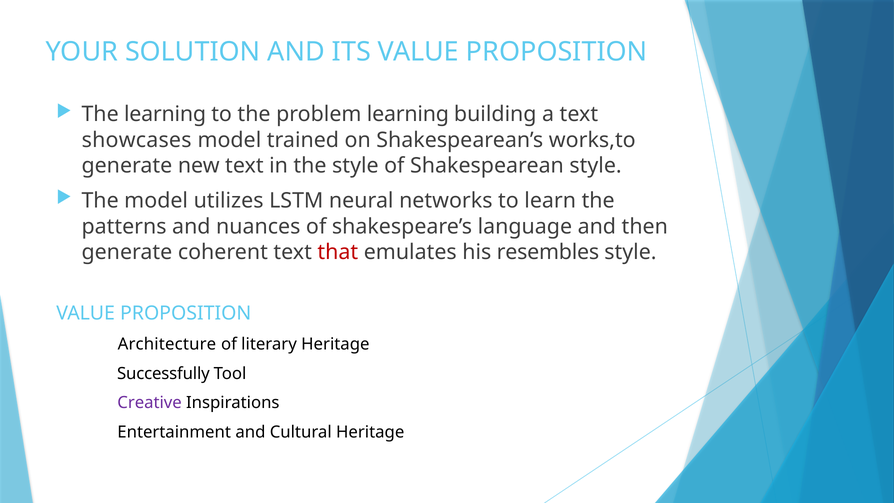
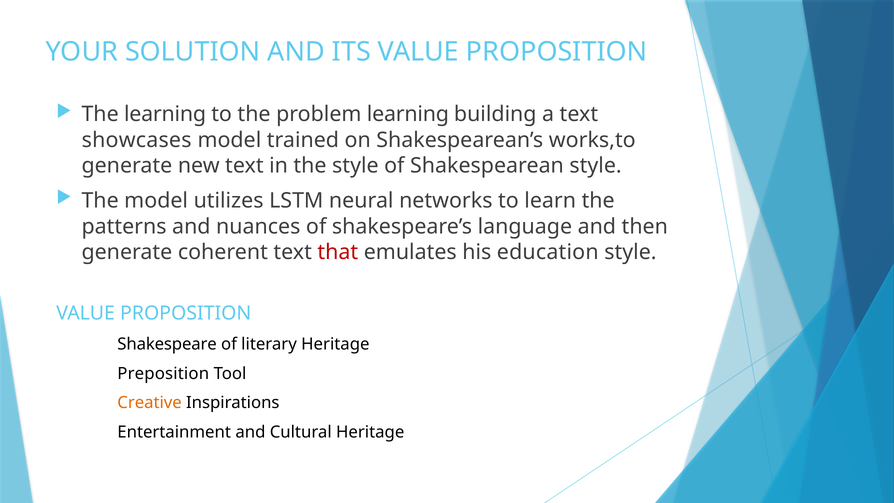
resembles: resembles -> education
Architecture: Architecture -> Shakespeare
Successfully: Successfully -> Preposition
Creative colour: purple -> orange
